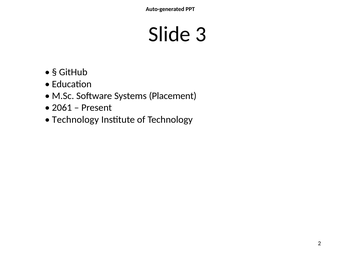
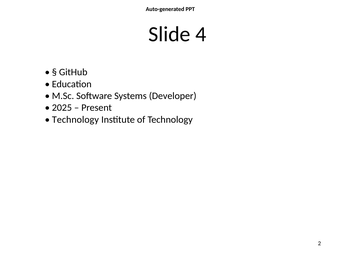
3: 3 -> 4
Placement: Placement -> Developer
2061: 2061 -> 2025
